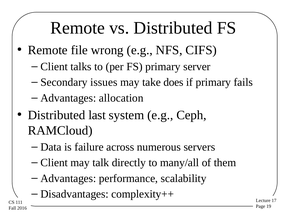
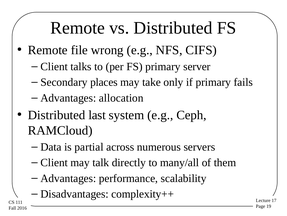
issues: issues -> places
does: does -> only
failure: failure -> partial
